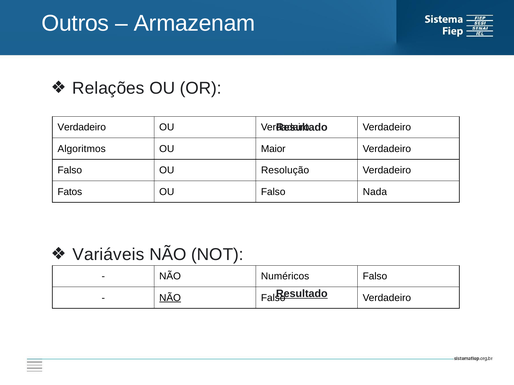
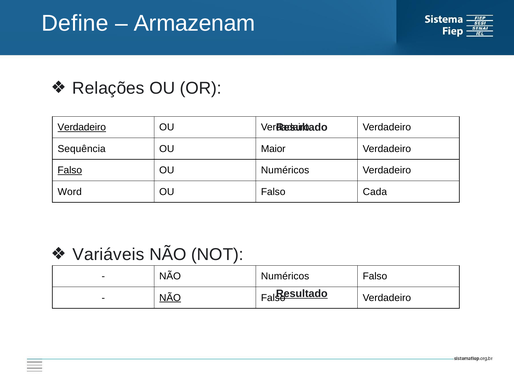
Outros: Outros -> Define
Verdadeiro at (82, 128) underline: none -> present
Algoritmos: Algoritmos -> Sequência
Falso at (70, 171) underline: none -> present
OU Resolução: Resolução -> Numéricos
Fatos: Fatos -> Word
Nada: Nada -> Cada
